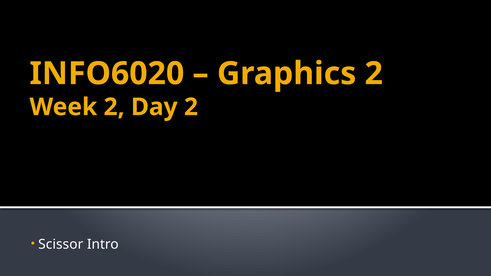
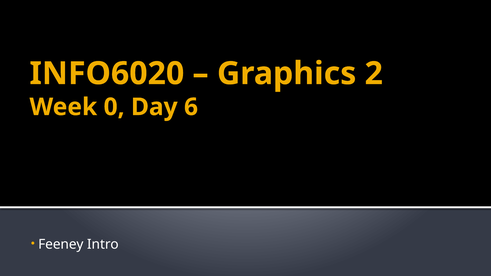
Week 2: 2 -> 0
Day 2: 2 -> 6
Scissor: Scissor -> Feeney
